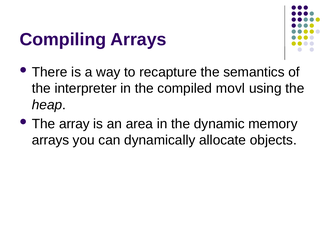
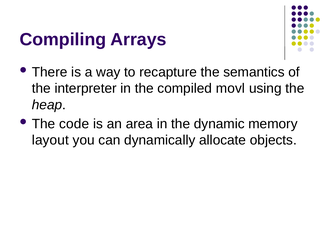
array: array -> code
arrays at (50, 140): arrays -> layout
